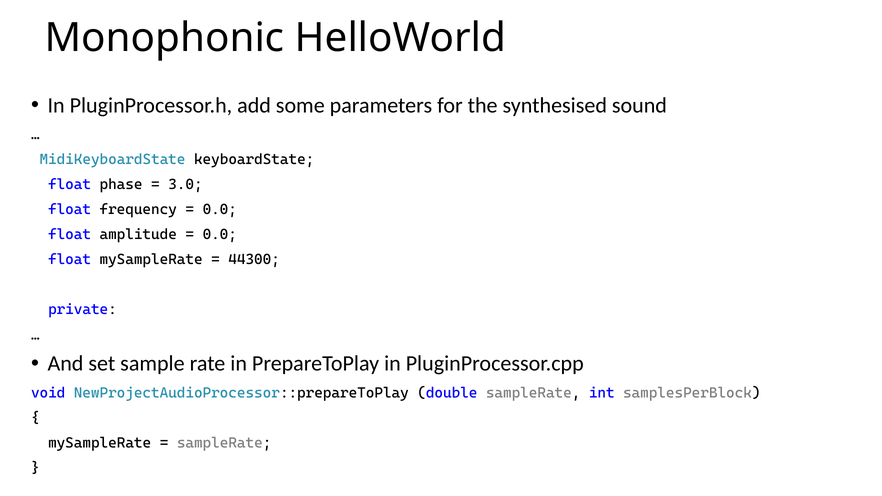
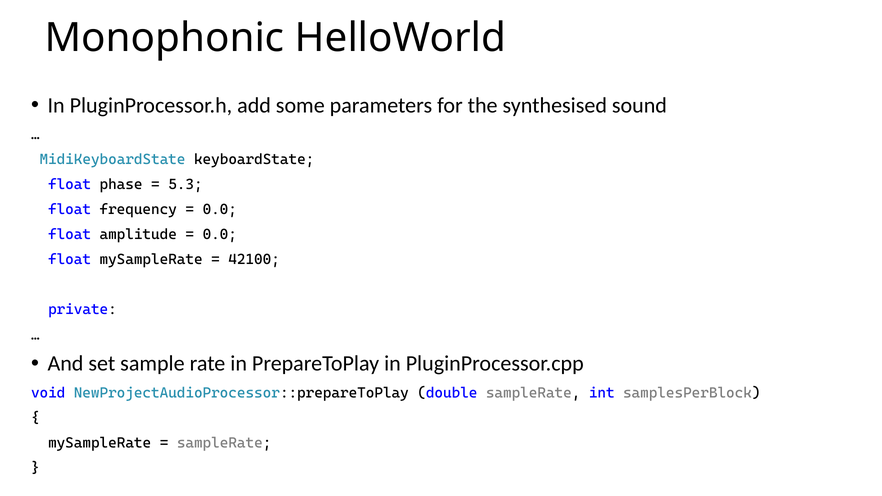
3.0: 3.0 -> 5.3
44300: 44300 -> 42100
